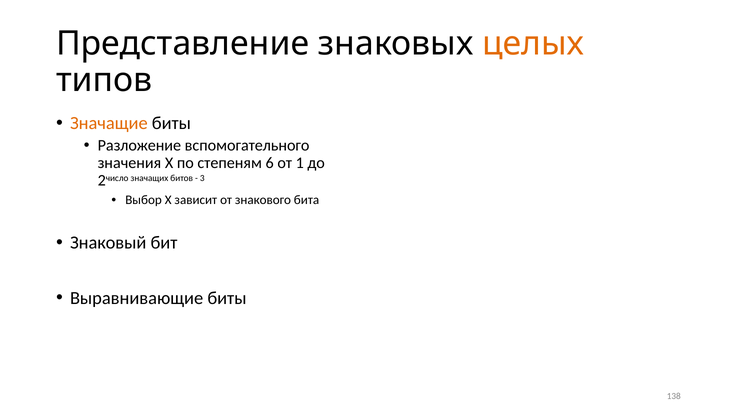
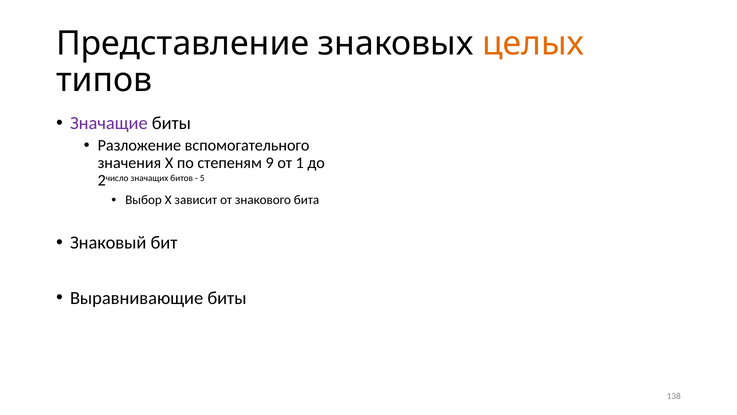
Значащие colour: orange -> purple
6: 6 -> 9
3: 3 -> 5
